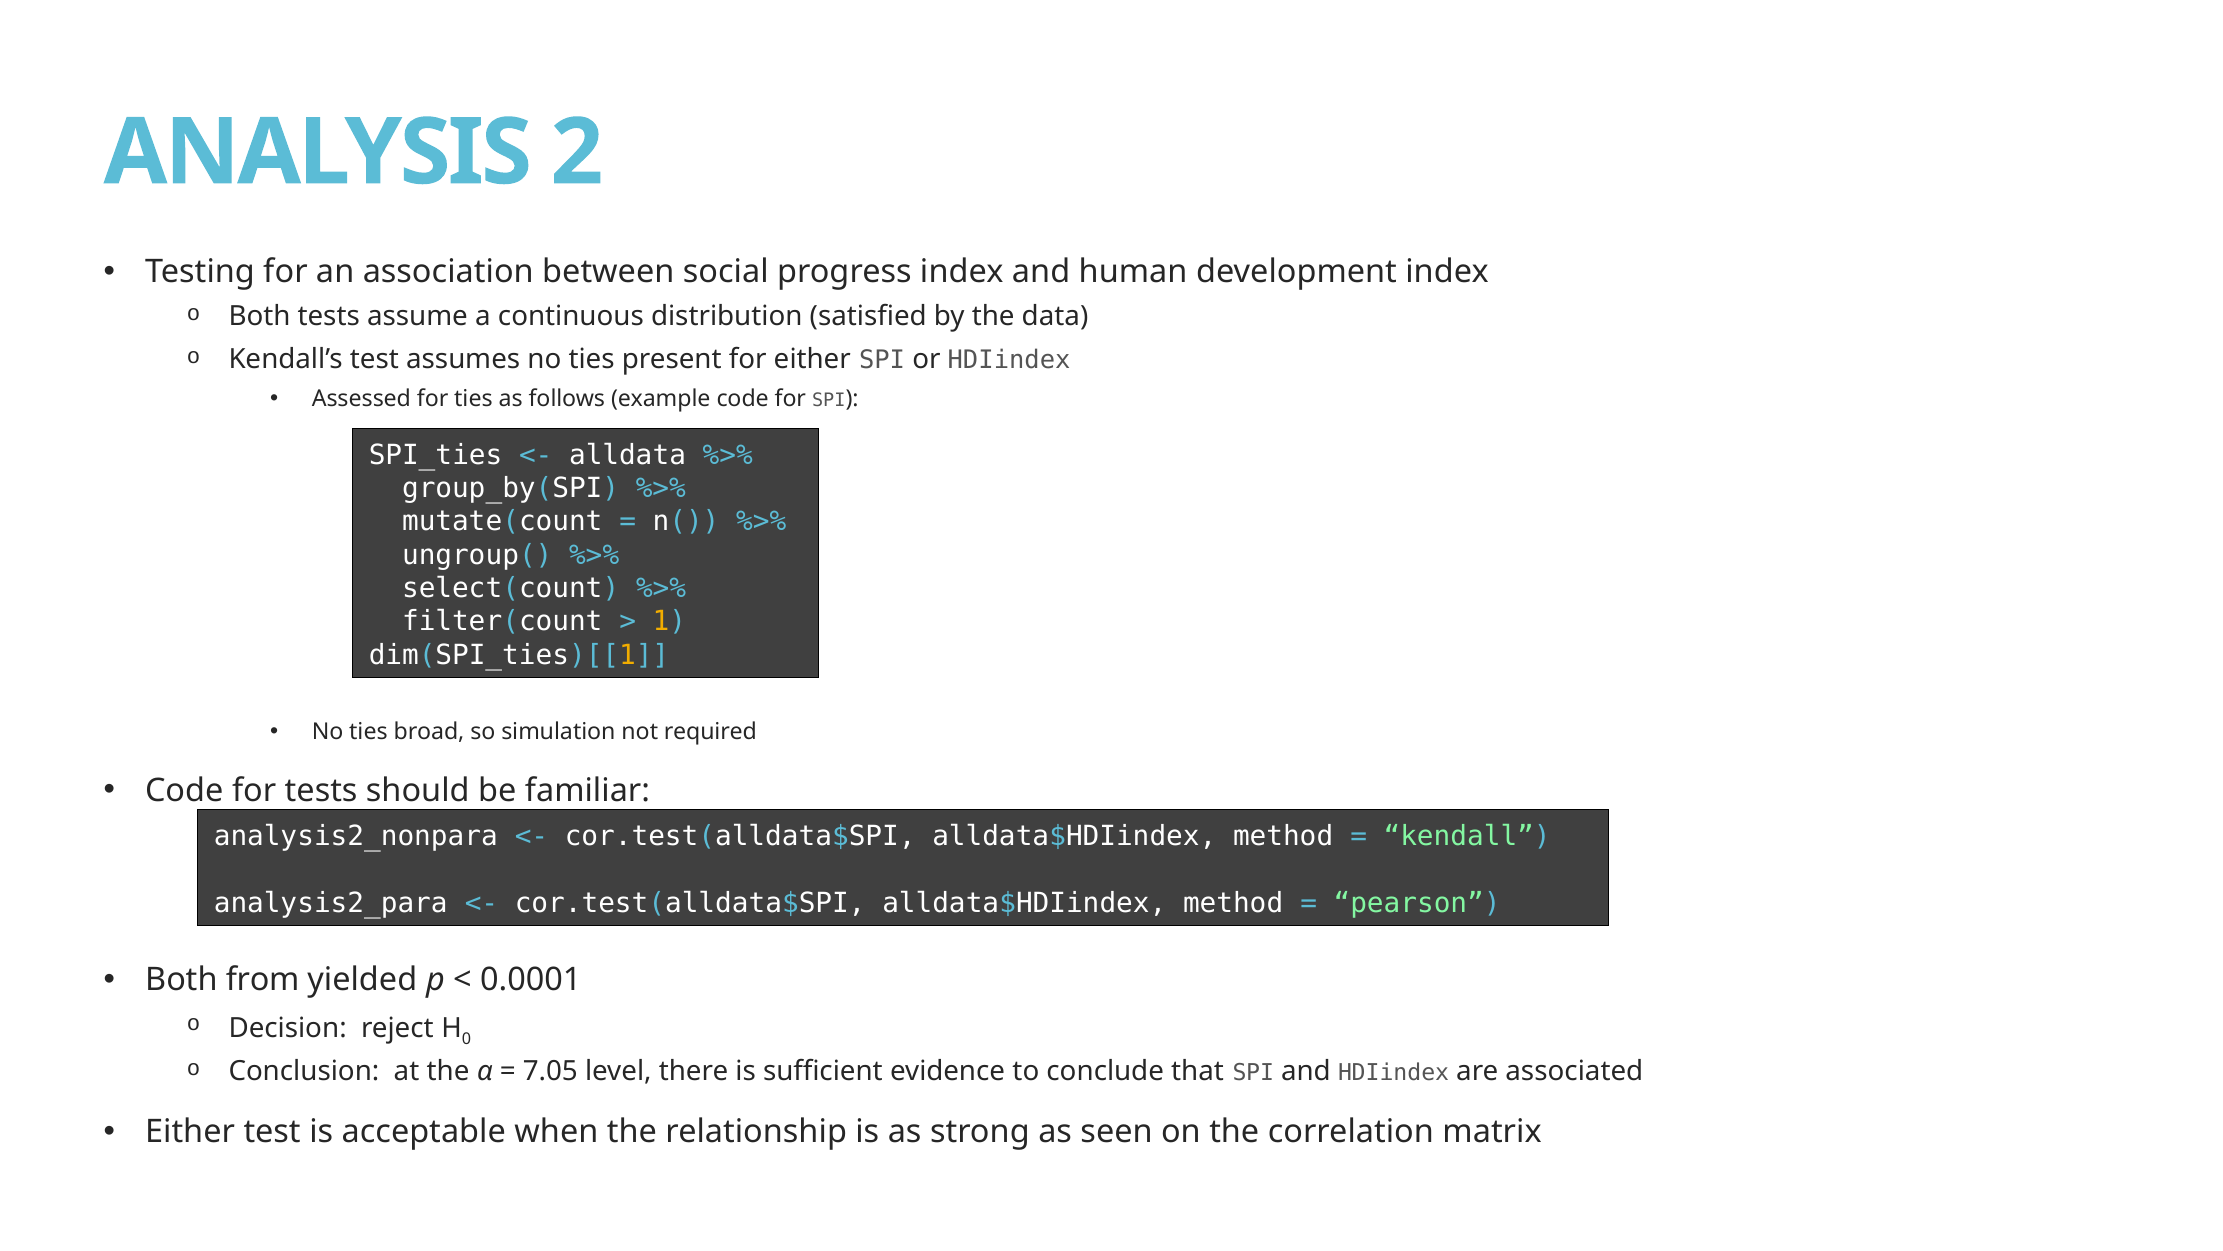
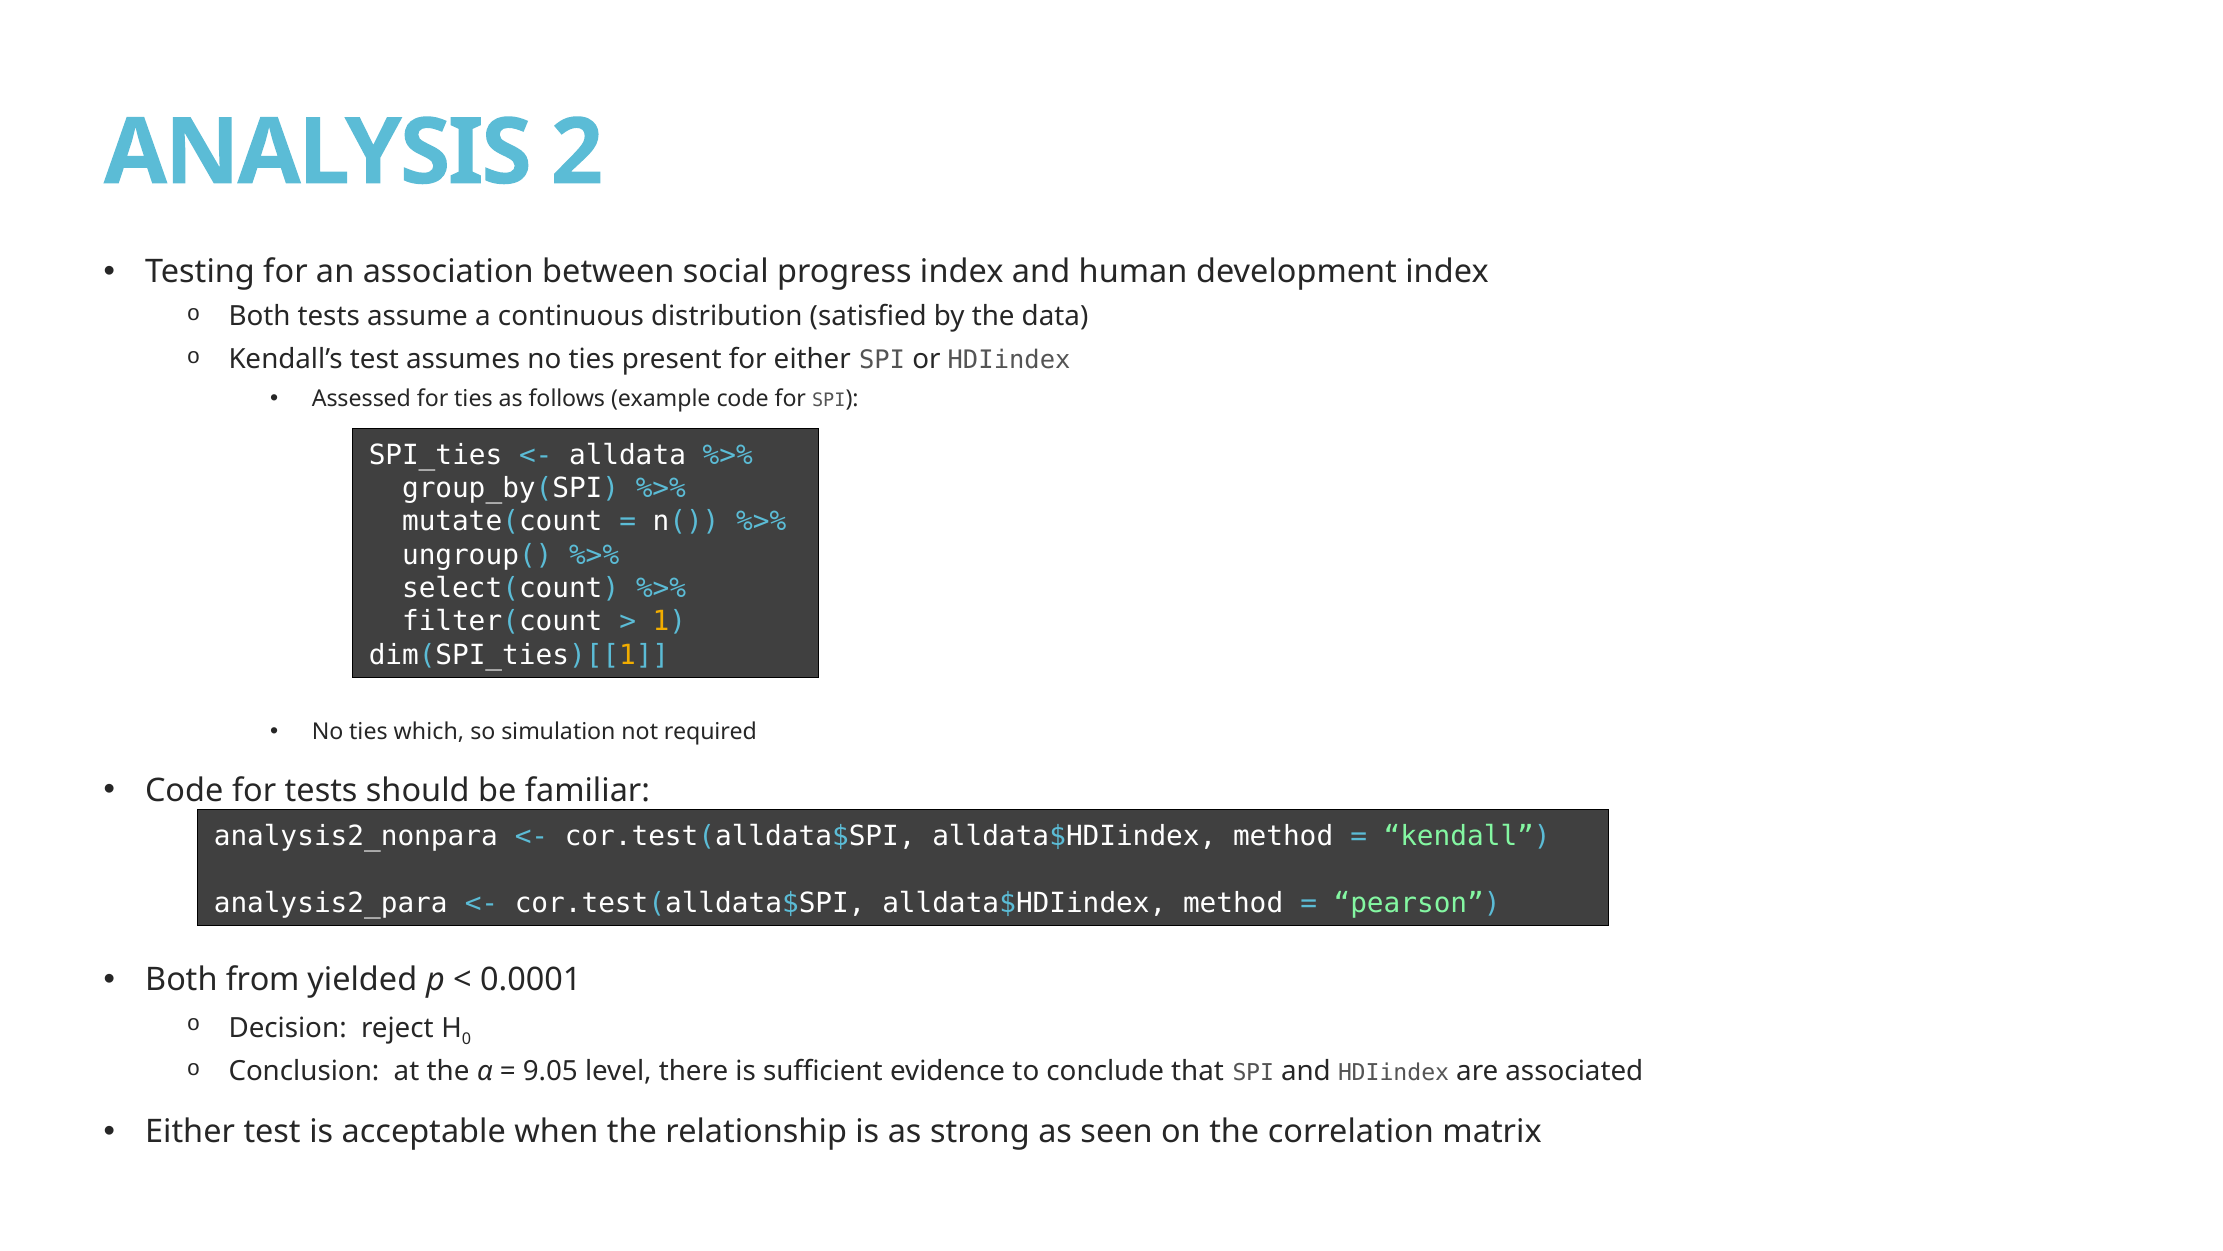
broad: broad -> which
7.05: 7.05 -> 9.05
